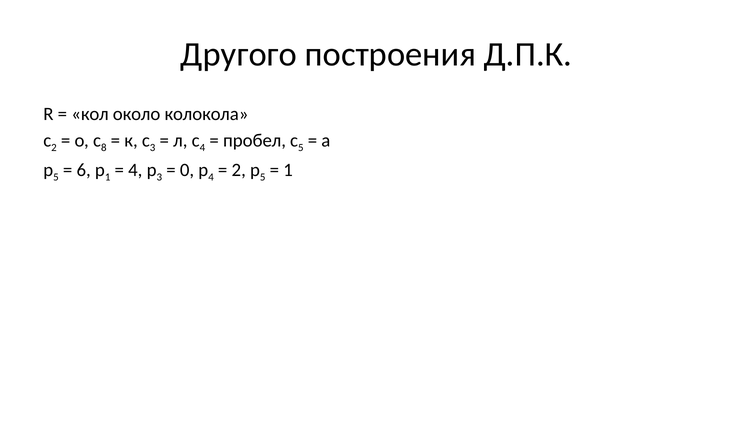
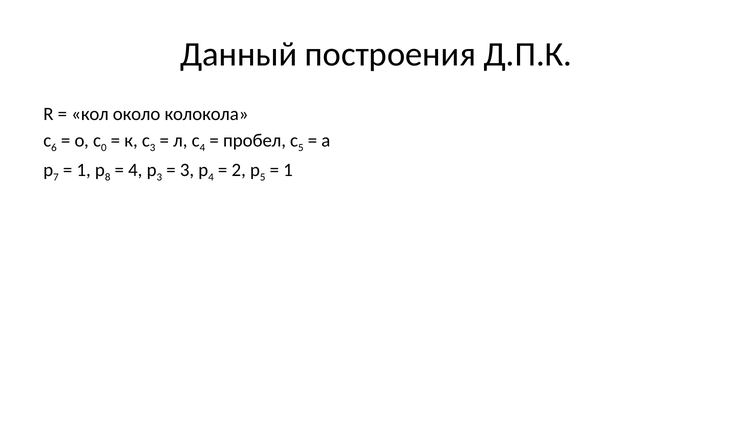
Другого: Другого -> Данный
2 at (54, 148): 2 -> 6
8: 8 -> 0
5 at (56, 177): 5 -> 7
6 at (84, 170): 6 -> 1
1 at (108, 177): 1 -> 8
0 at (187, 170): 0 -> 3
